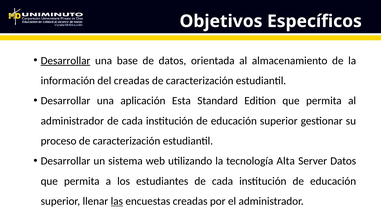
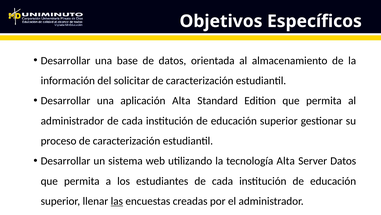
Desarrollar at (66, 60) underline: present -> none
del creadas: creadas -> solicitar
aplicación Esta: Esta -> Alta
